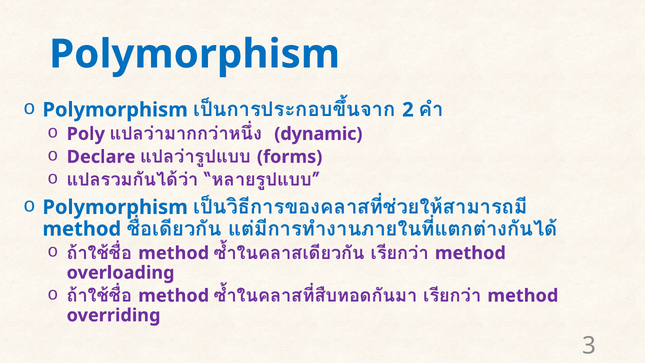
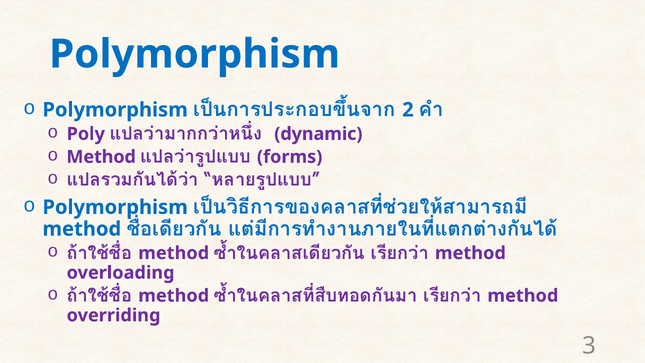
Declare at (101, 157): Declare -> Method
